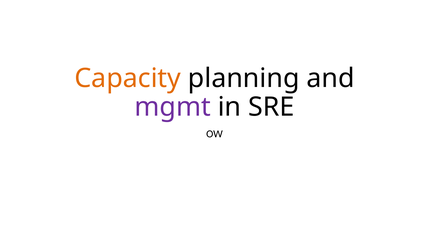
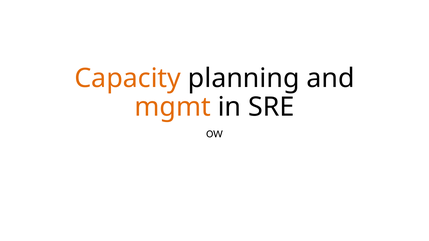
mgmt colour: purple -> orange
